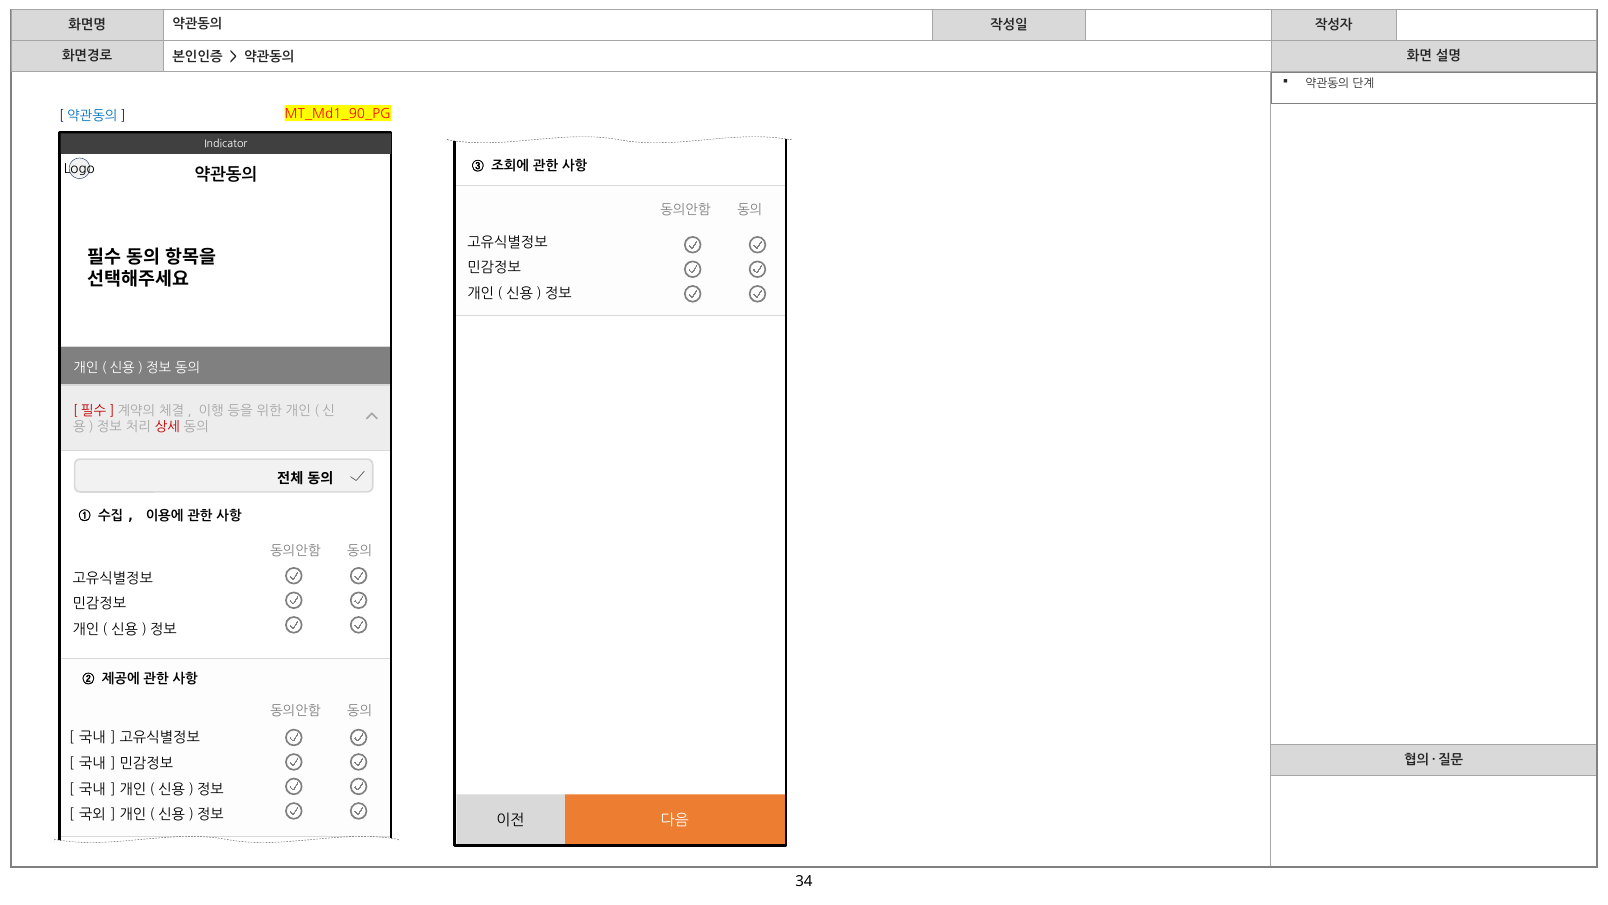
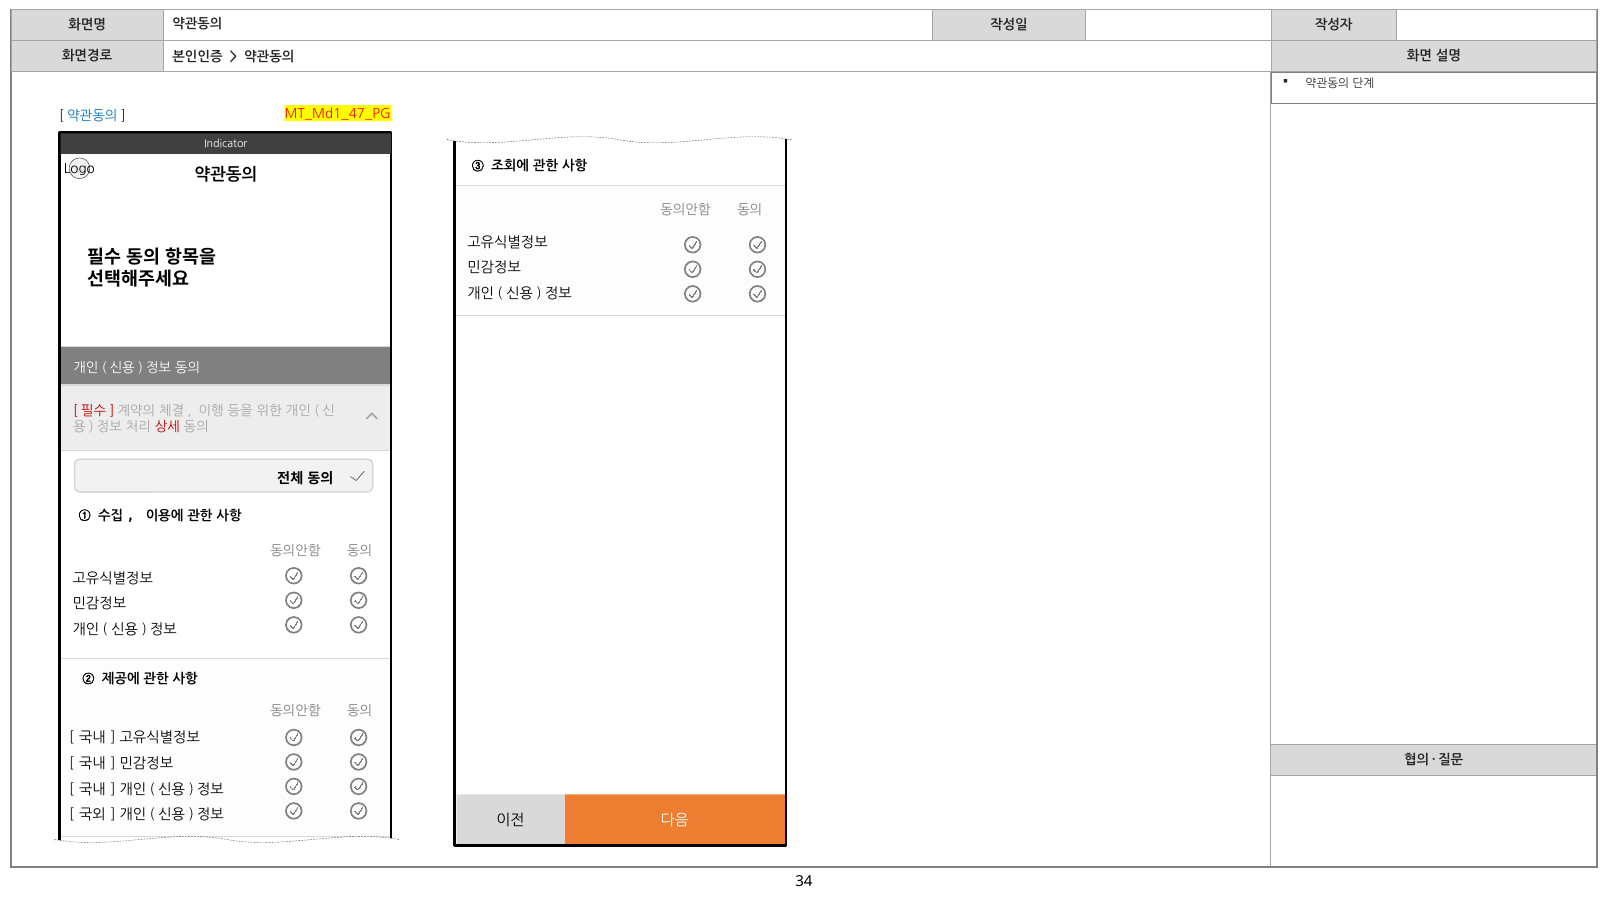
MT_Md1_90_PG: MT_Md1_90_PG -> MT_Md1_47_PG
